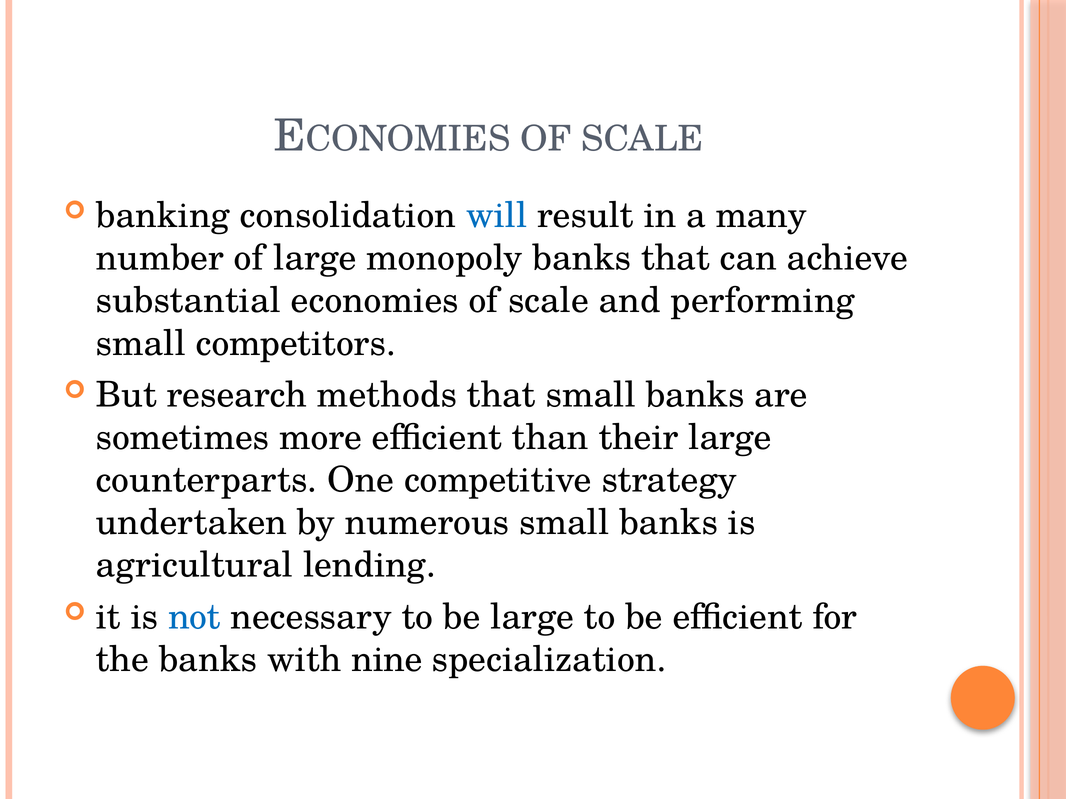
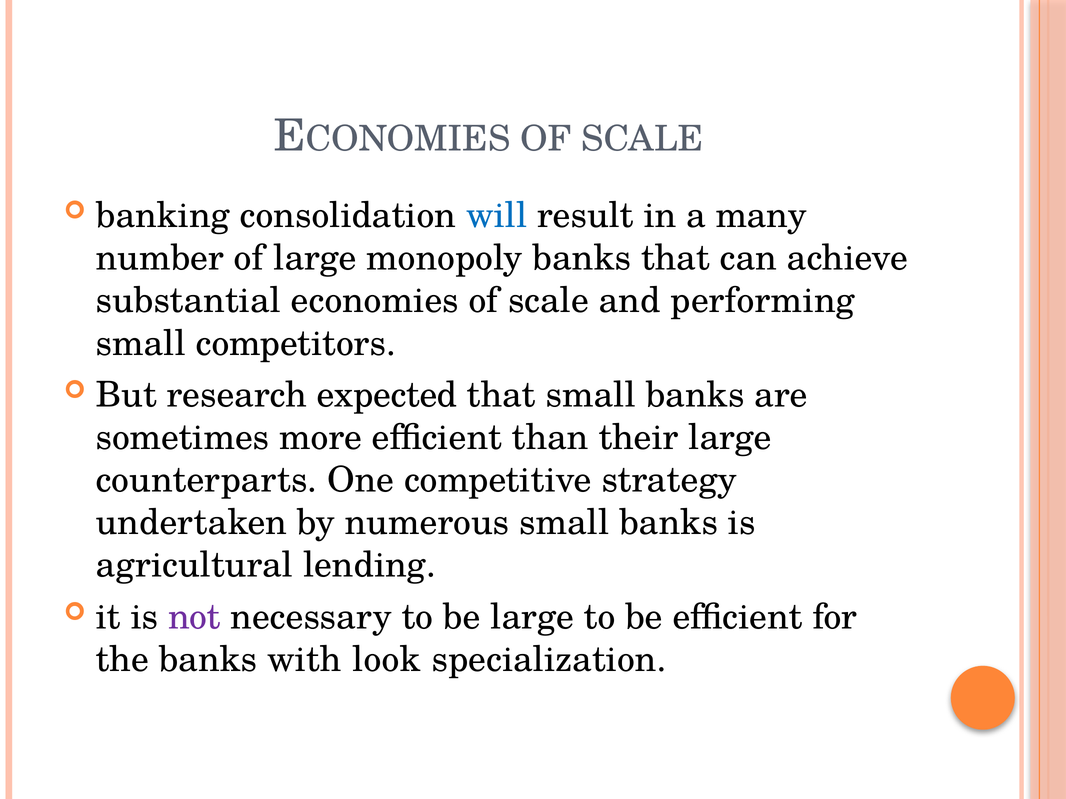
methods: methods -> expected
not colour: blue -> purple
nine: nine -> look
